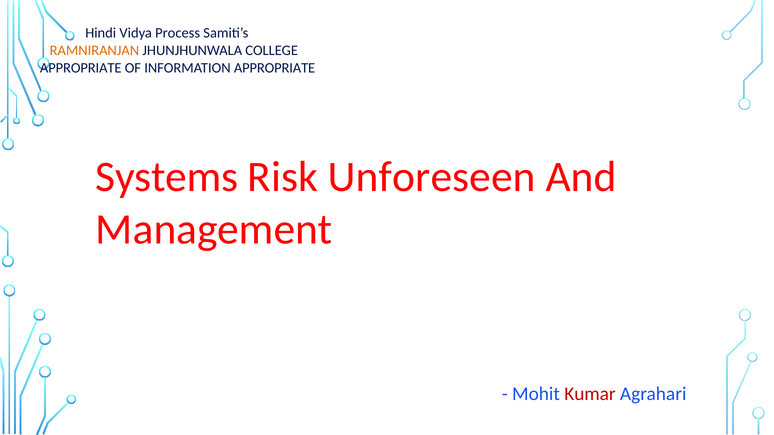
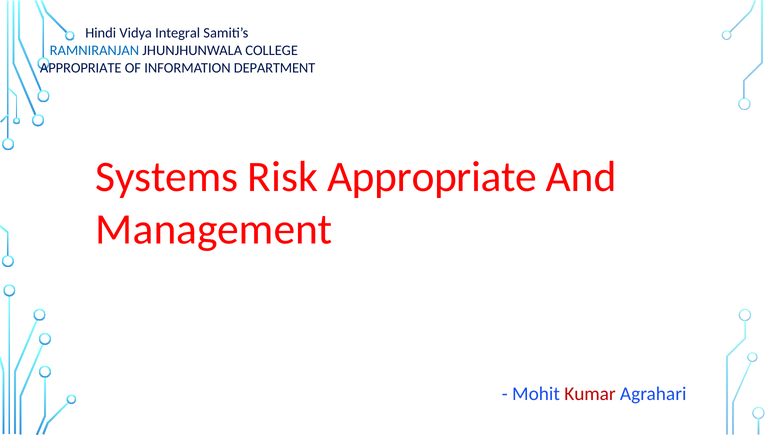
Process: Process -> Integral
RAMNIRANJAN colour: orange -> blue
INFORMATION APPROPRIATE: APPROPRIATE -> DEPARTMENT
Risk Unforeseen: Unforeseen -> Appropriate
